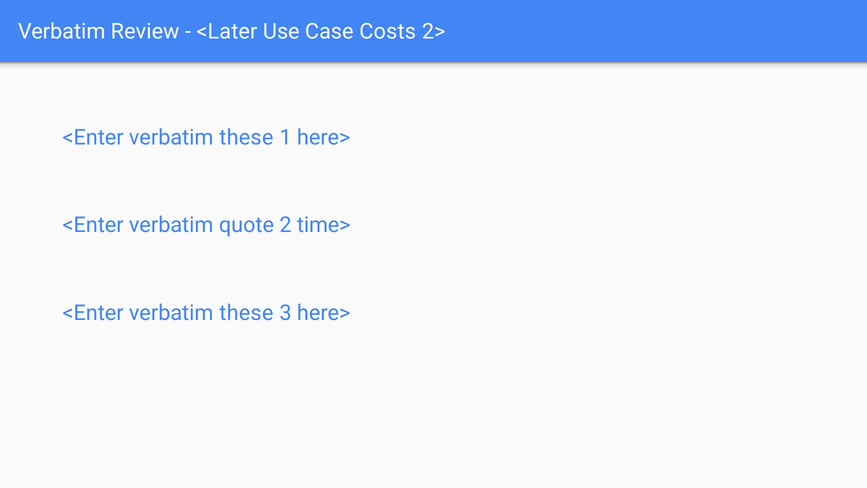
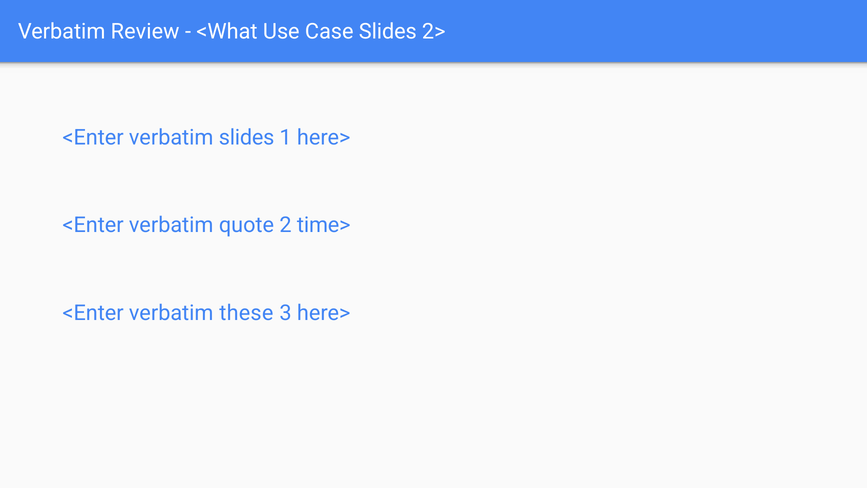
<Later: <Later -> <What
Case Costs: Costs -> Slides
these at (246, 137): these -> slides
